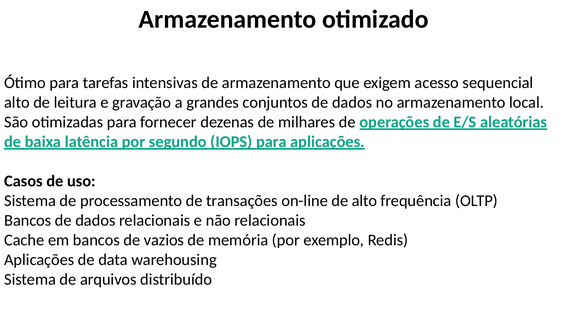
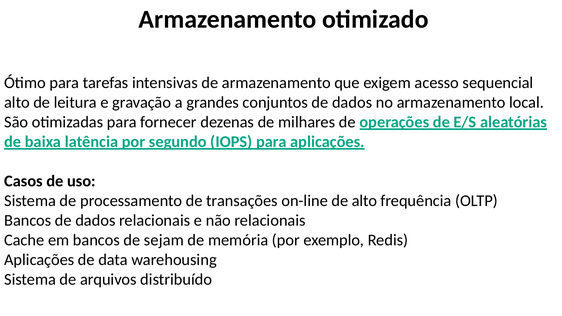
vazios: vazios -> sejam
